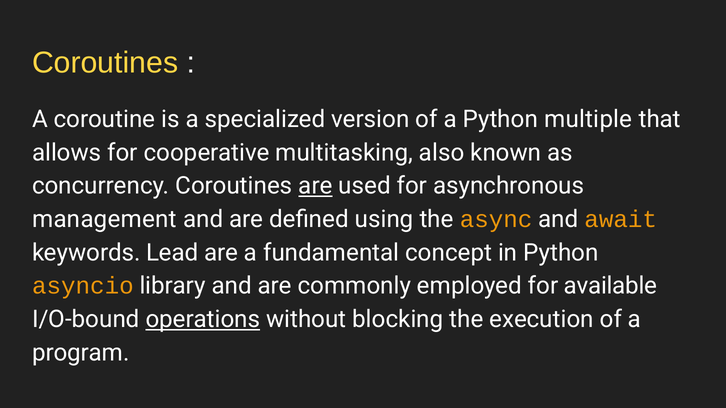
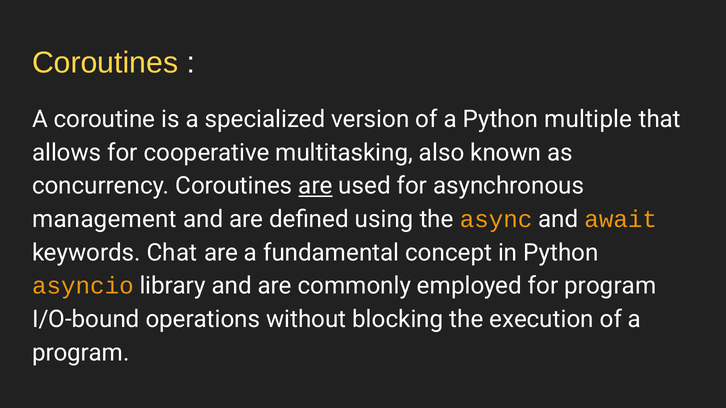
Lead: Lead -> Chat
for available: available -> program
operations underline: present -> none
